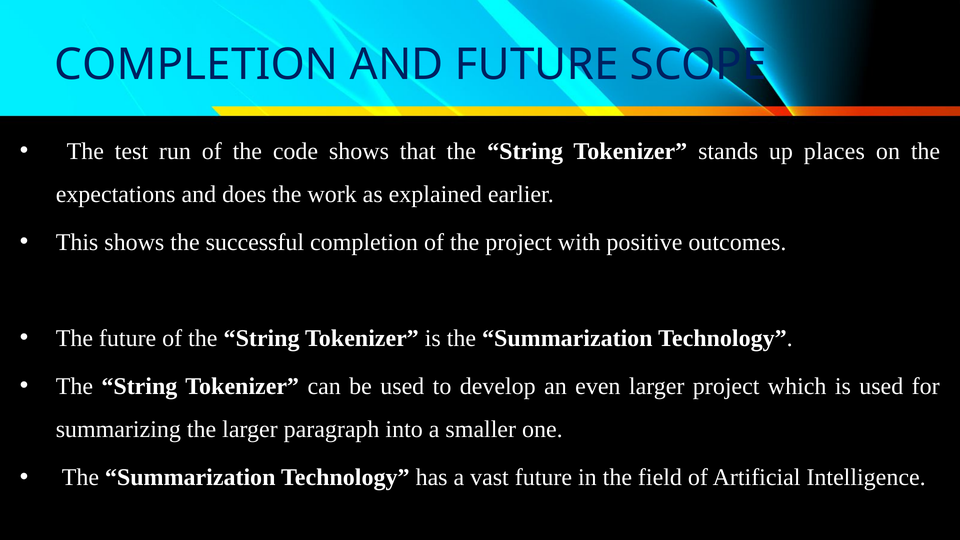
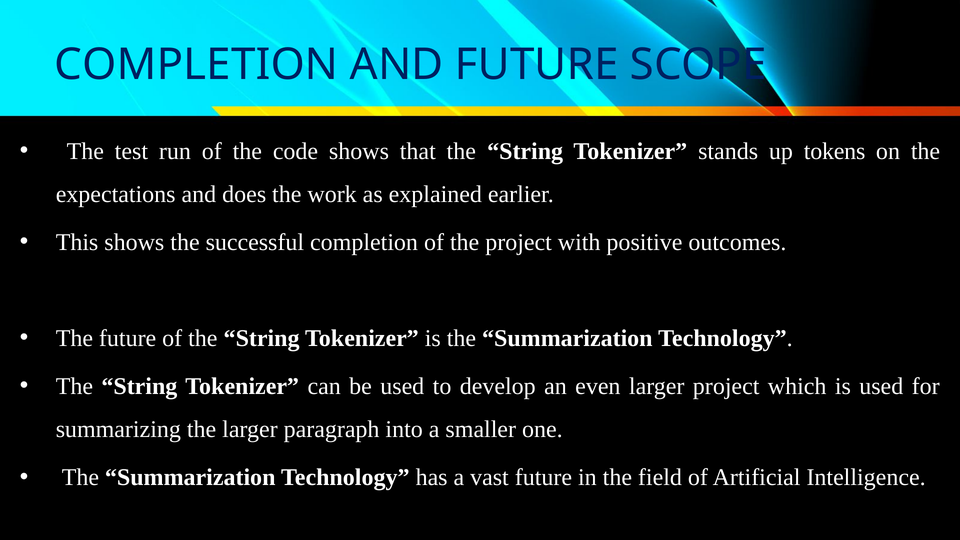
places: places -> tokens
